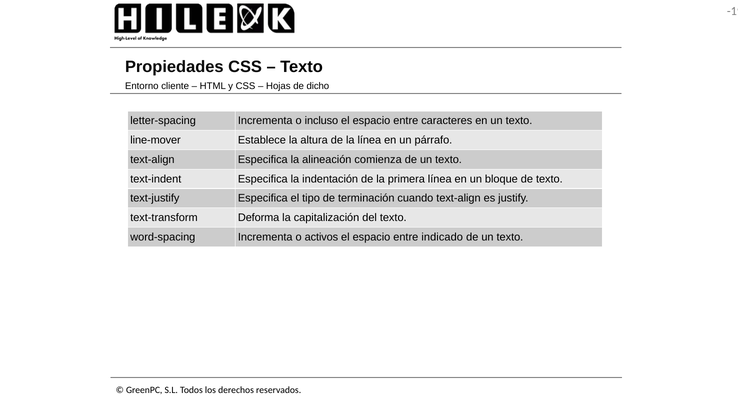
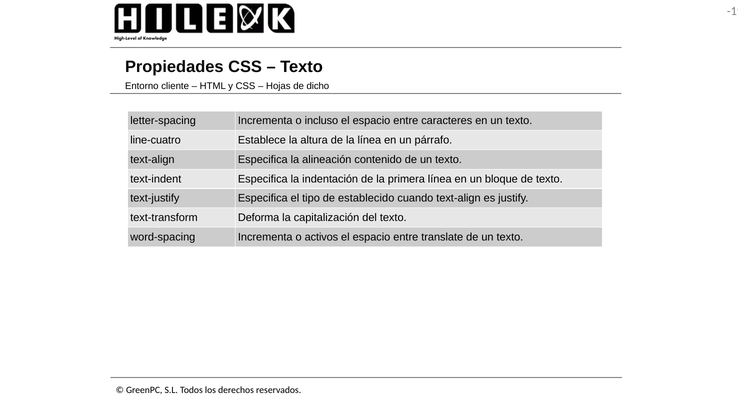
line-mover: line-mover -> line-cuatro
comienza: comienza -> contenido
terminación: terminación -> establecido
indicado: indicado -> translate
